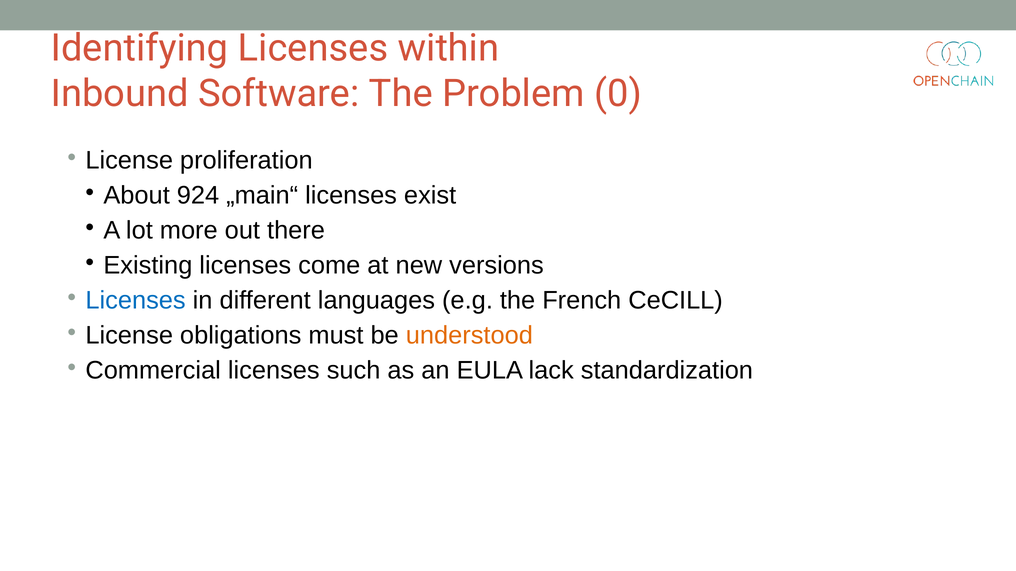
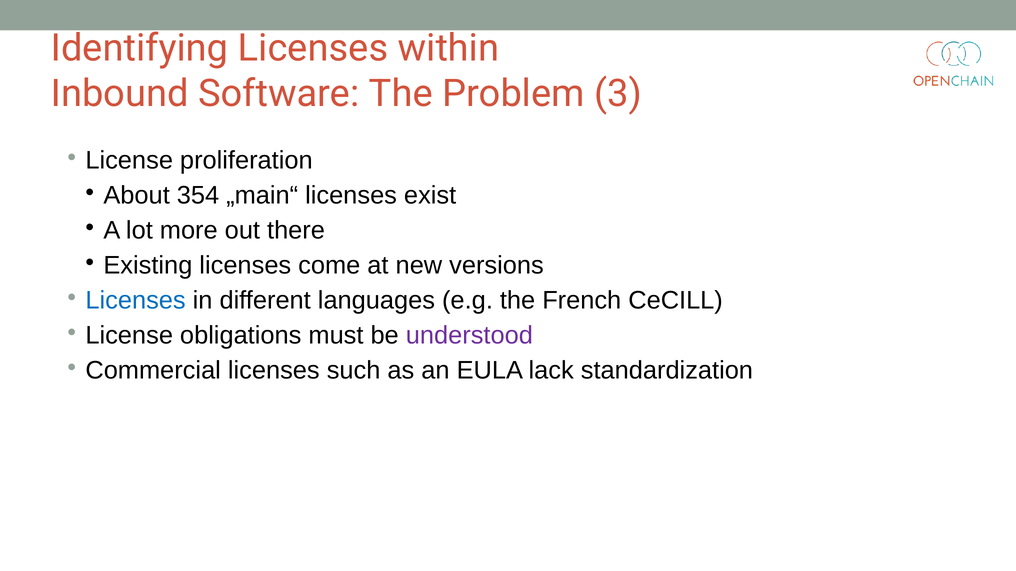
0: 0 -> 3
924: 924 -> 354
understood colour: orange -> purple
